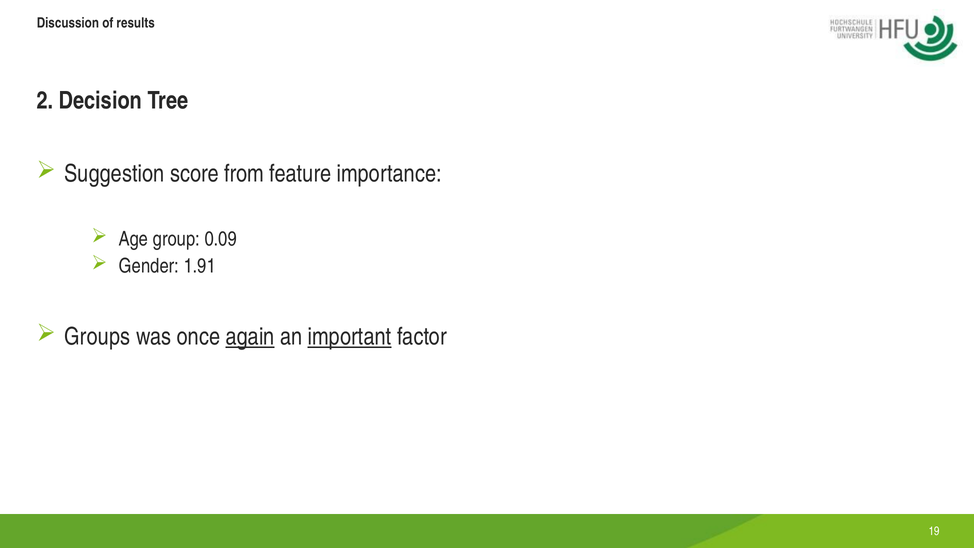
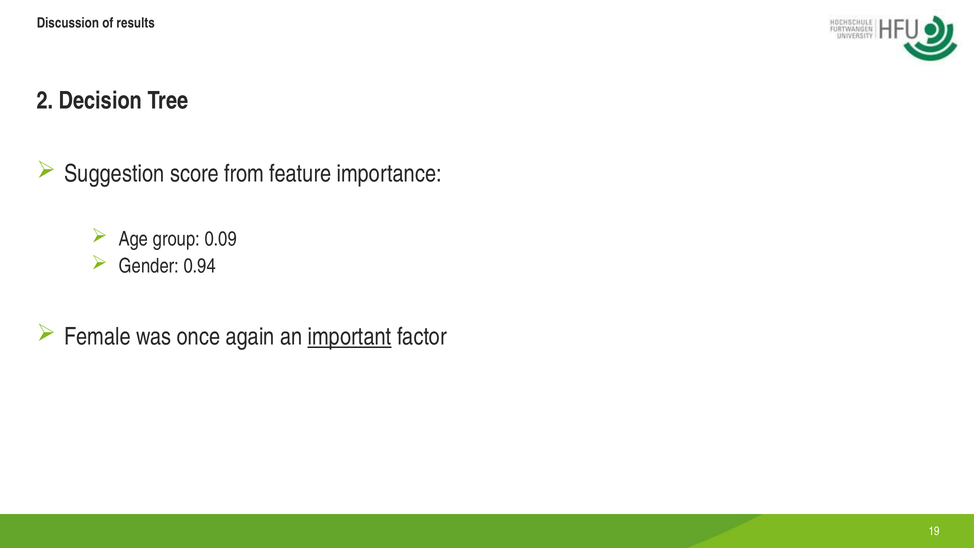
1.91: 1.91 -> 0.94
Groups: Groups -> Female
again underline: present -> none
